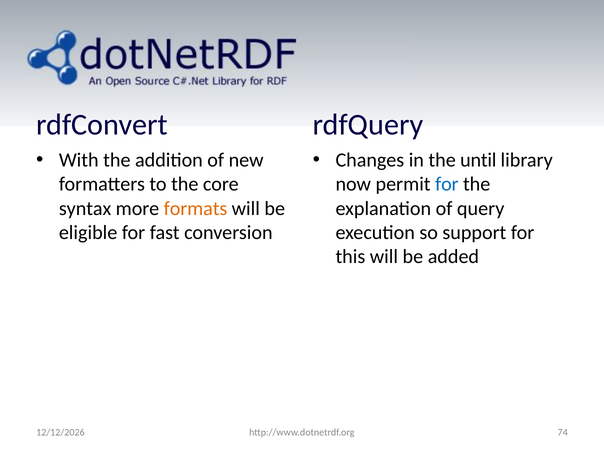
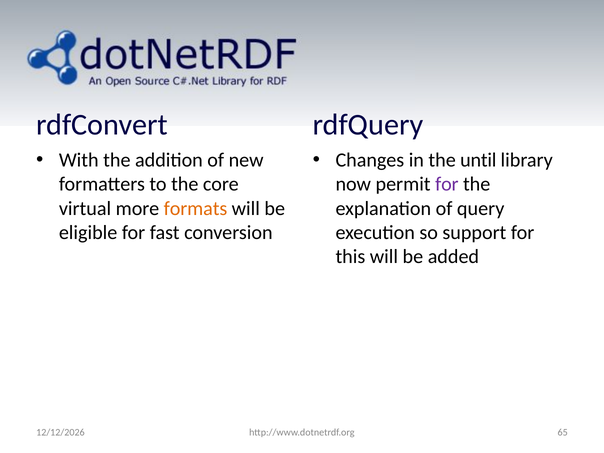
for at (447, 184) colour: blue -> purple
syntax: syntax -> virtual
74: 74 -> 65
